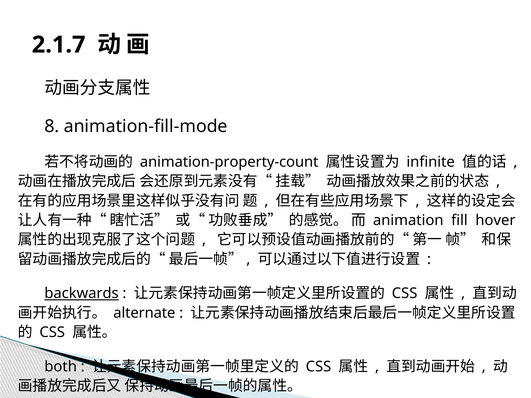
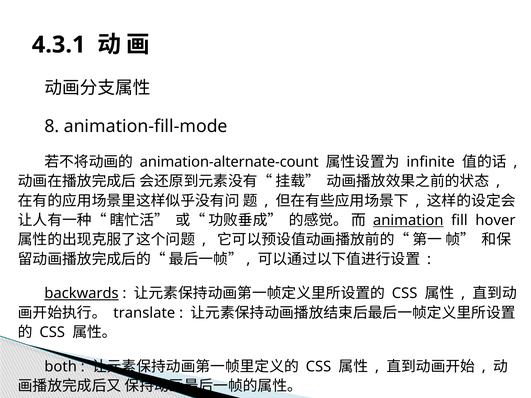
2.1.7: 2.1.7 -> 4.3.1
animation-property-count: animation-property-count -> animation-alternate-count
animation underline: none -> present
alternate: alternate -> translate
